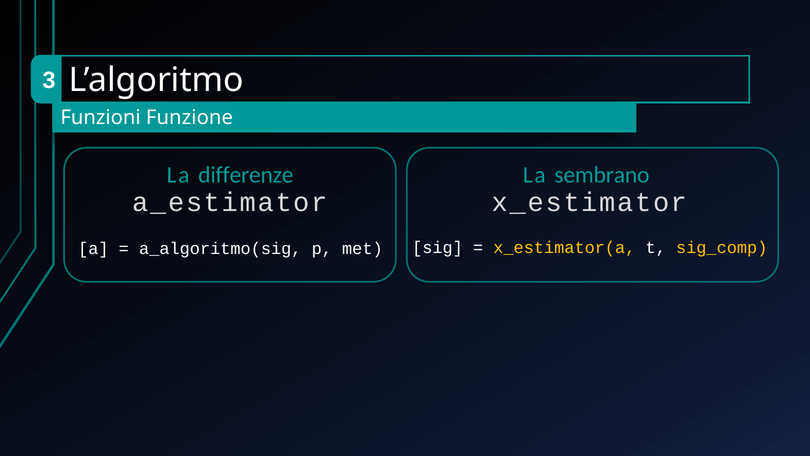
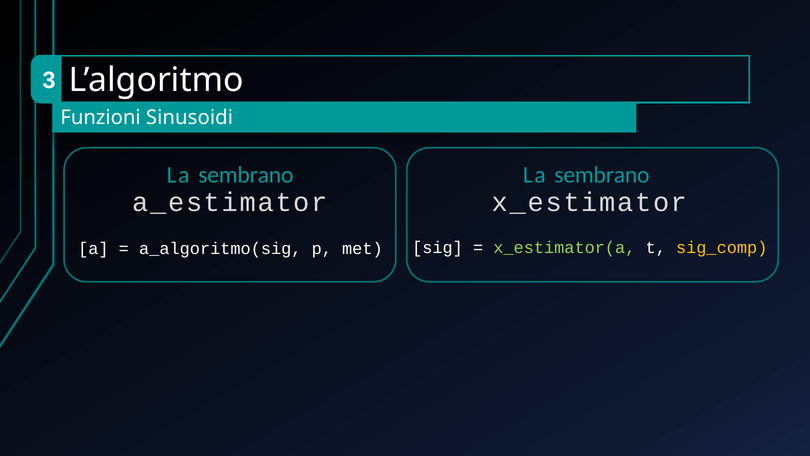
Funzione: Funzione -> Sinusoidi
differenze at (246, 175): differenze -> sembrano
x_estimator(a colour: yellow -> light green
